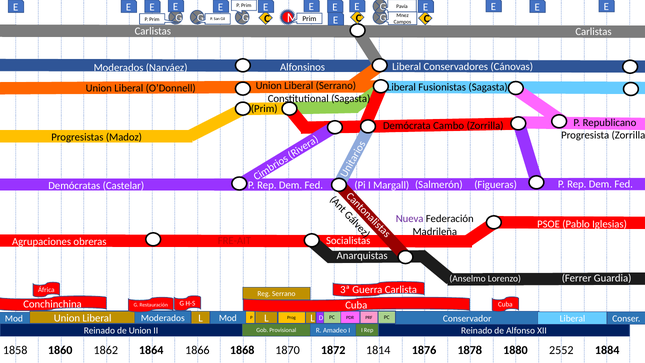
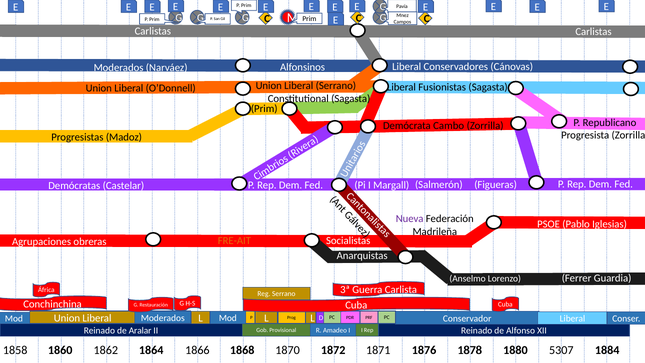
FRE-AIT colour: red -> orange
de Union: Union -> Aralar
1814: 1814 -> 1871
2552: 2552 -> 5307
